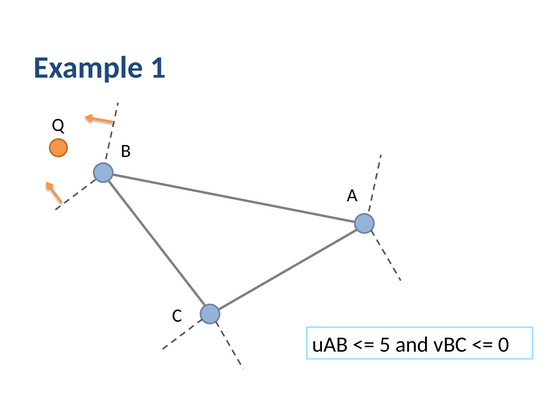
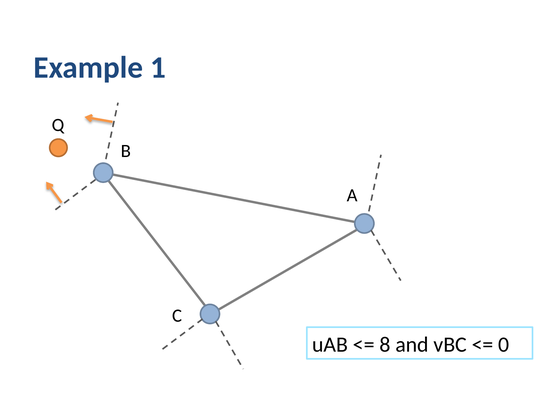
5: 5 -> 8
